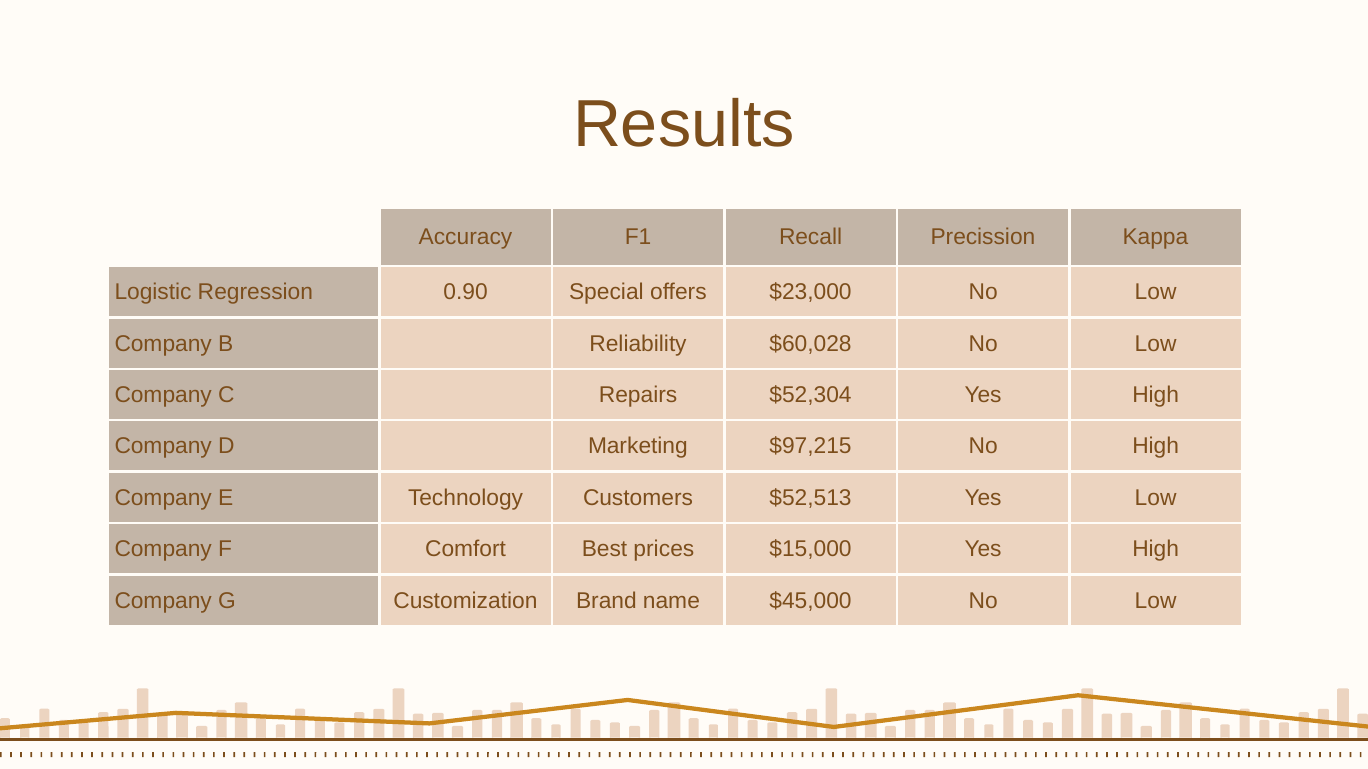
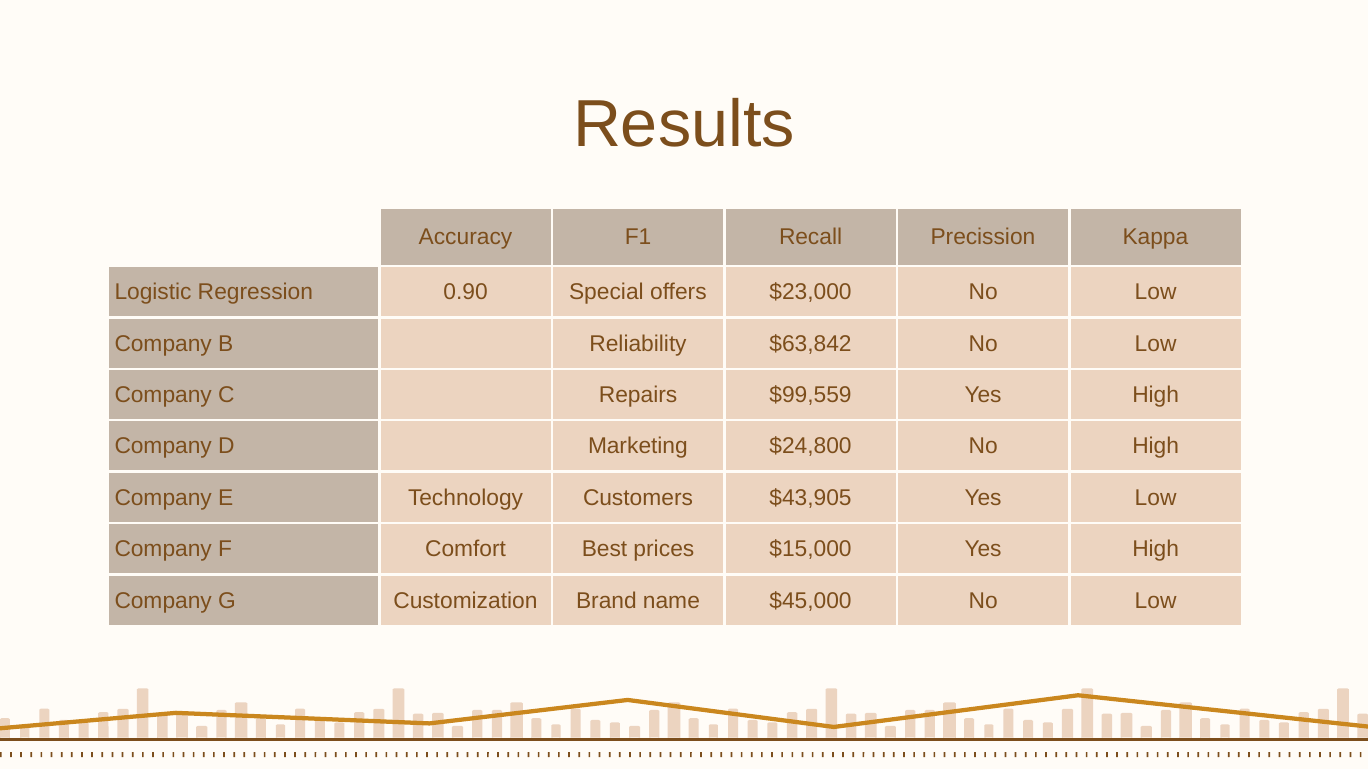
$60,028: $60,028 -> $63,842
$52,304: $52,304 -> $99,559
$97,215: $97,215 -> $24,800
$52,513: $52,513 -> $43,905
